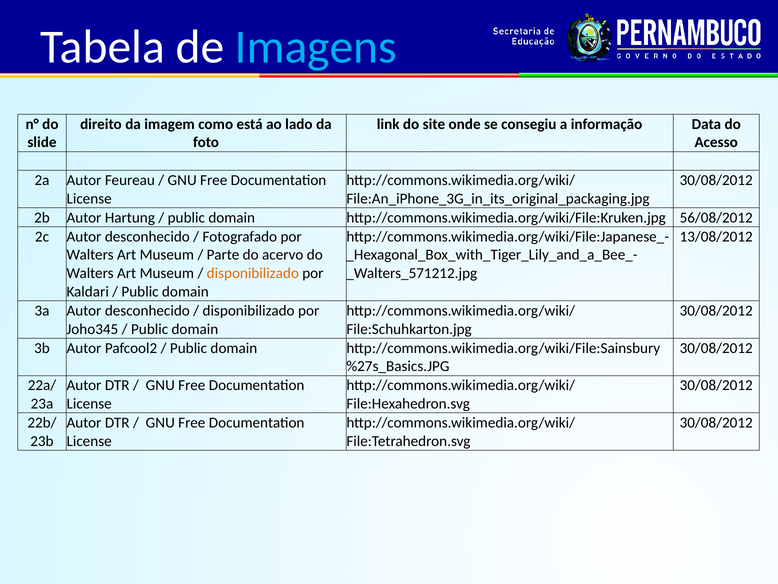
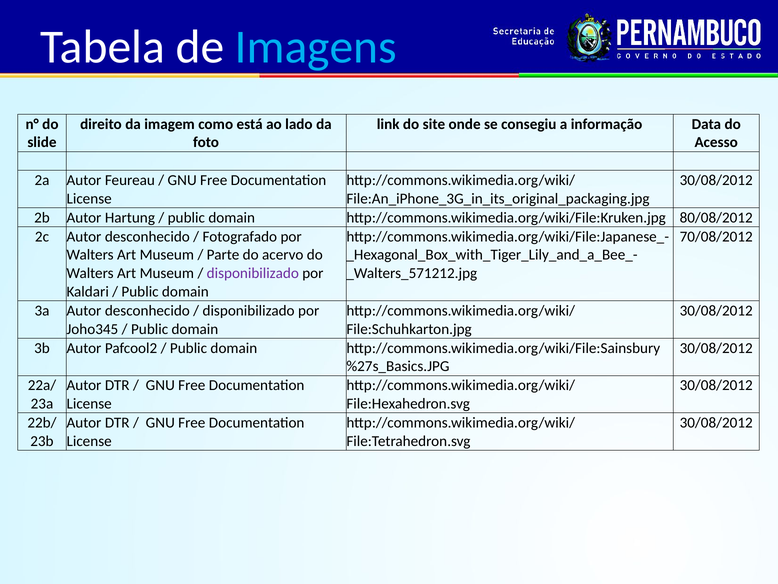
56/08/2012: 56/08/2012 -> 80/08/2012
13/08/2012: 13/08/2012 -> 70/08/2012
disponibilizado at (253, 273) colour: orange -> purple
